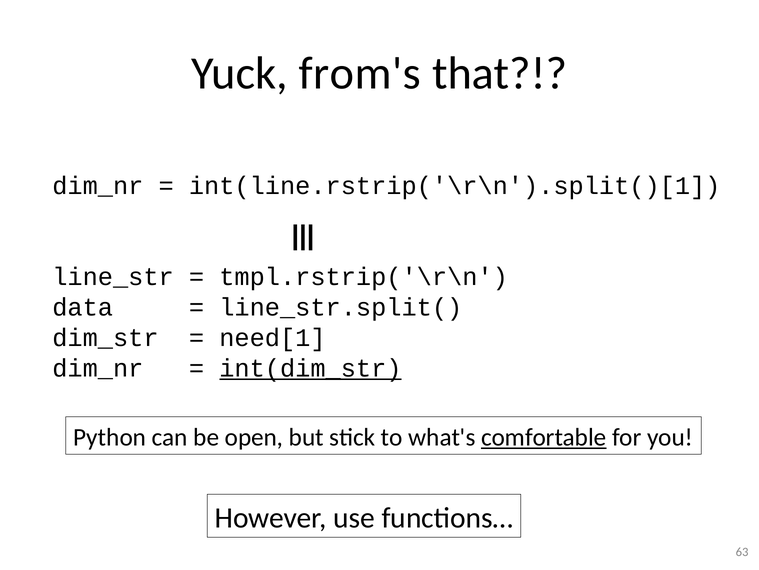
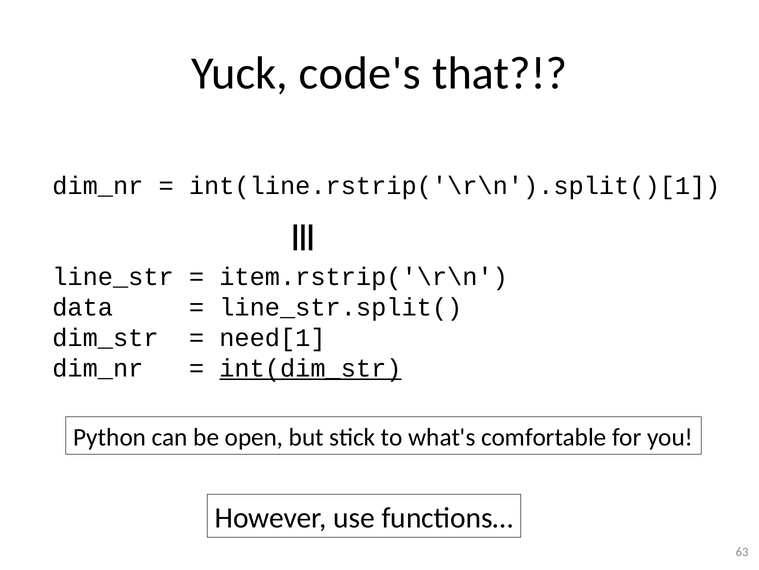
from's: from's -> code's
tmpl.rstrip('\r\n: tmpl.rstrip('\r\n -> item.rstrip('\r\n
comfortable underline: present -> none
